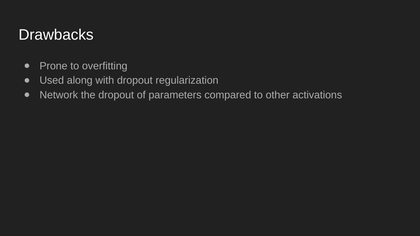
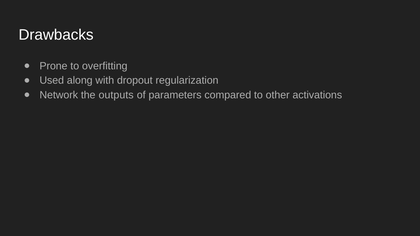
the dropout: dropout -> outputs
